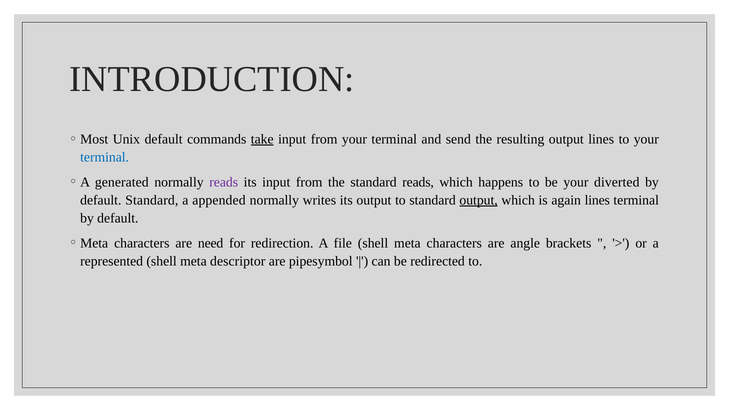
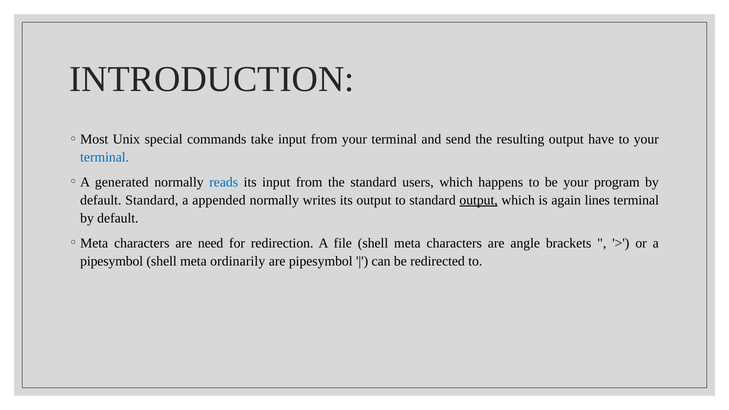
Unix default: default -> special
take underline: present -> none
output lines: lines -> have
reads at (224, 182) colour: purple -> blue
standard reads: reads -> users
diverted: diverted -> program
represented at (112, 261): represented -> pipesymbol
descriptor: descriptor -> ordinarily
